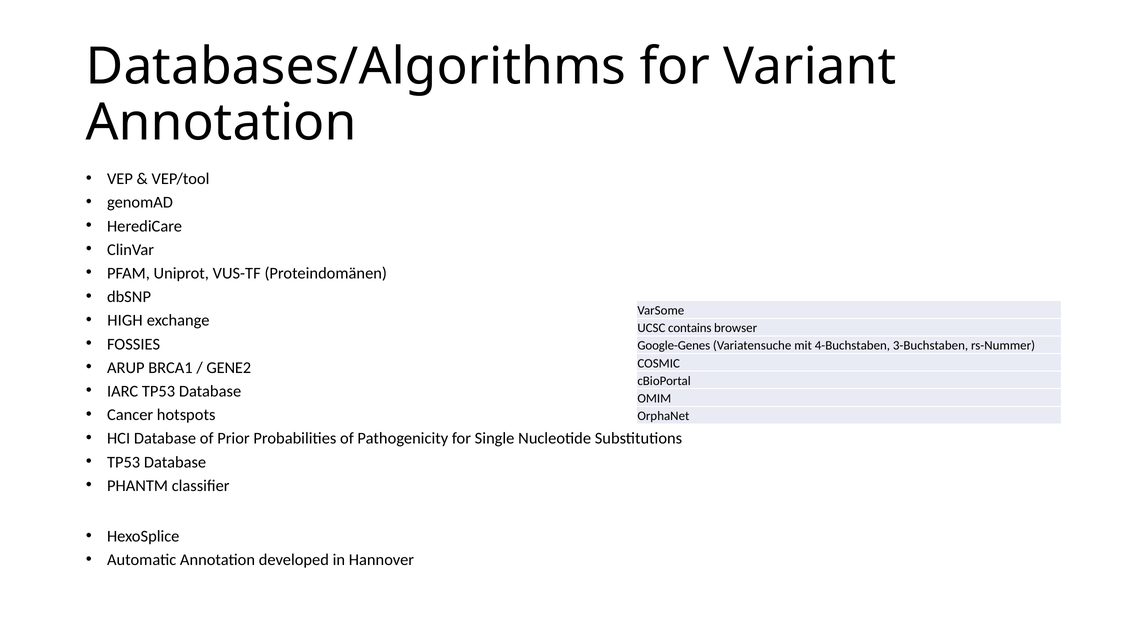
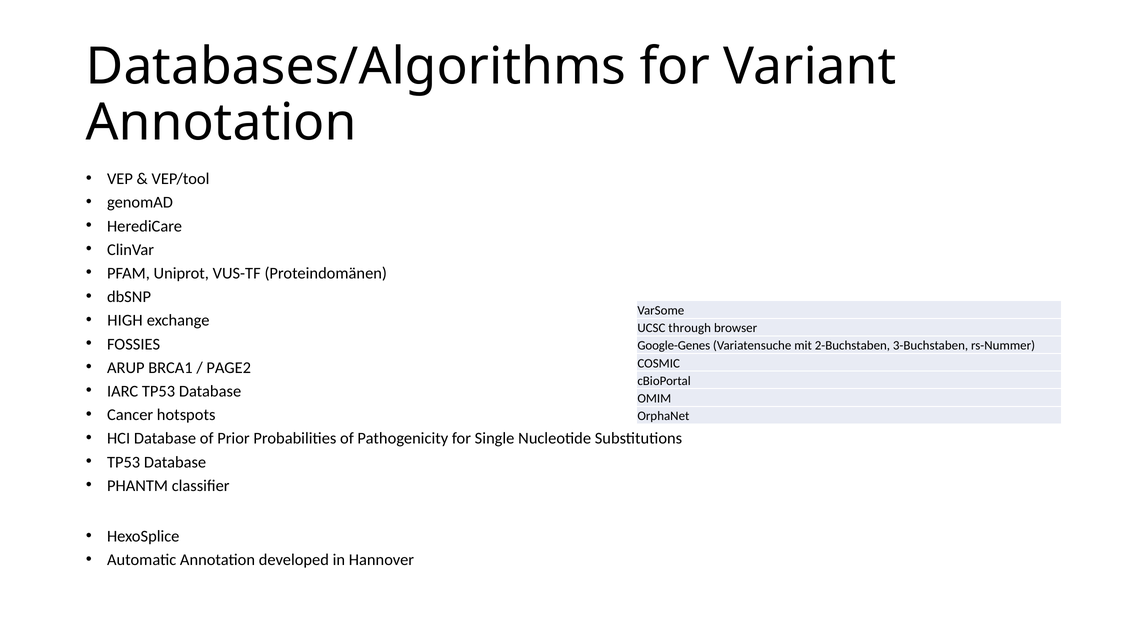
contains: contains -> through
4-Buchstaben: 4-Buchstaben -> 2-Buchstaben
GENE2: GENE2 -> PAGE2
